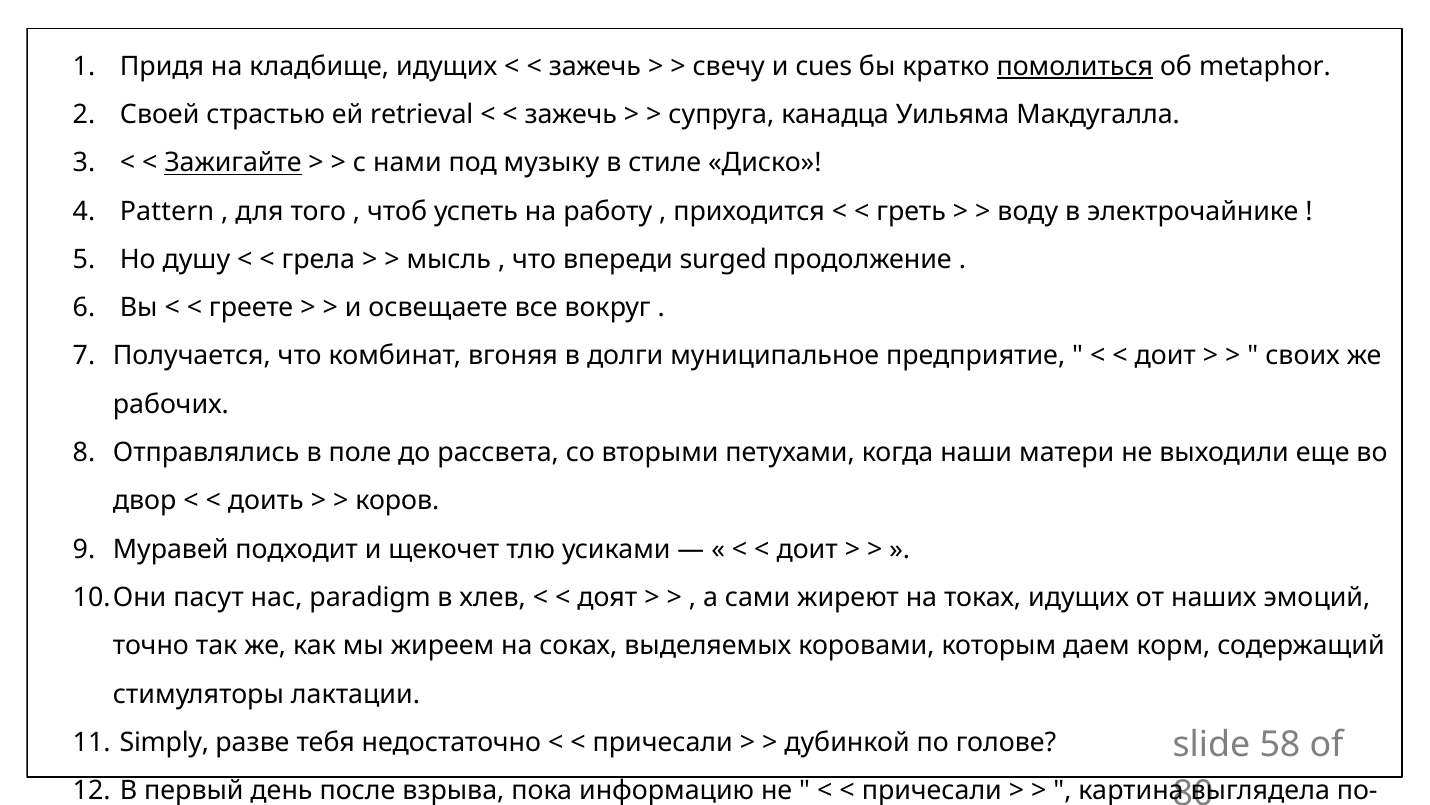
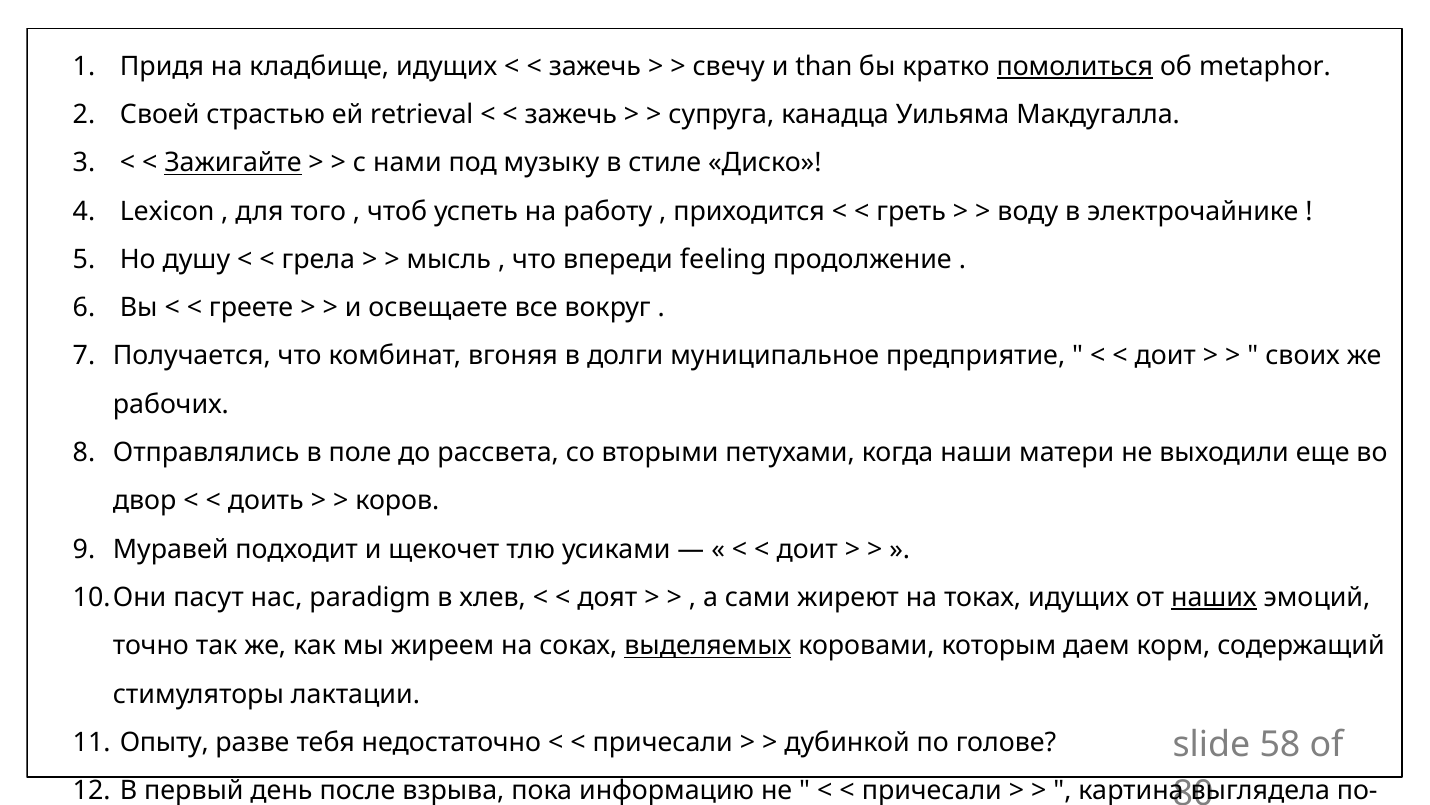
cues: cues -> than
Pattern: Pattern -> Lexicon
surged: surged -> feeling
наших underline: none -> present
выделяемых underline: none -> present
Simply: Simply -> Опыту
